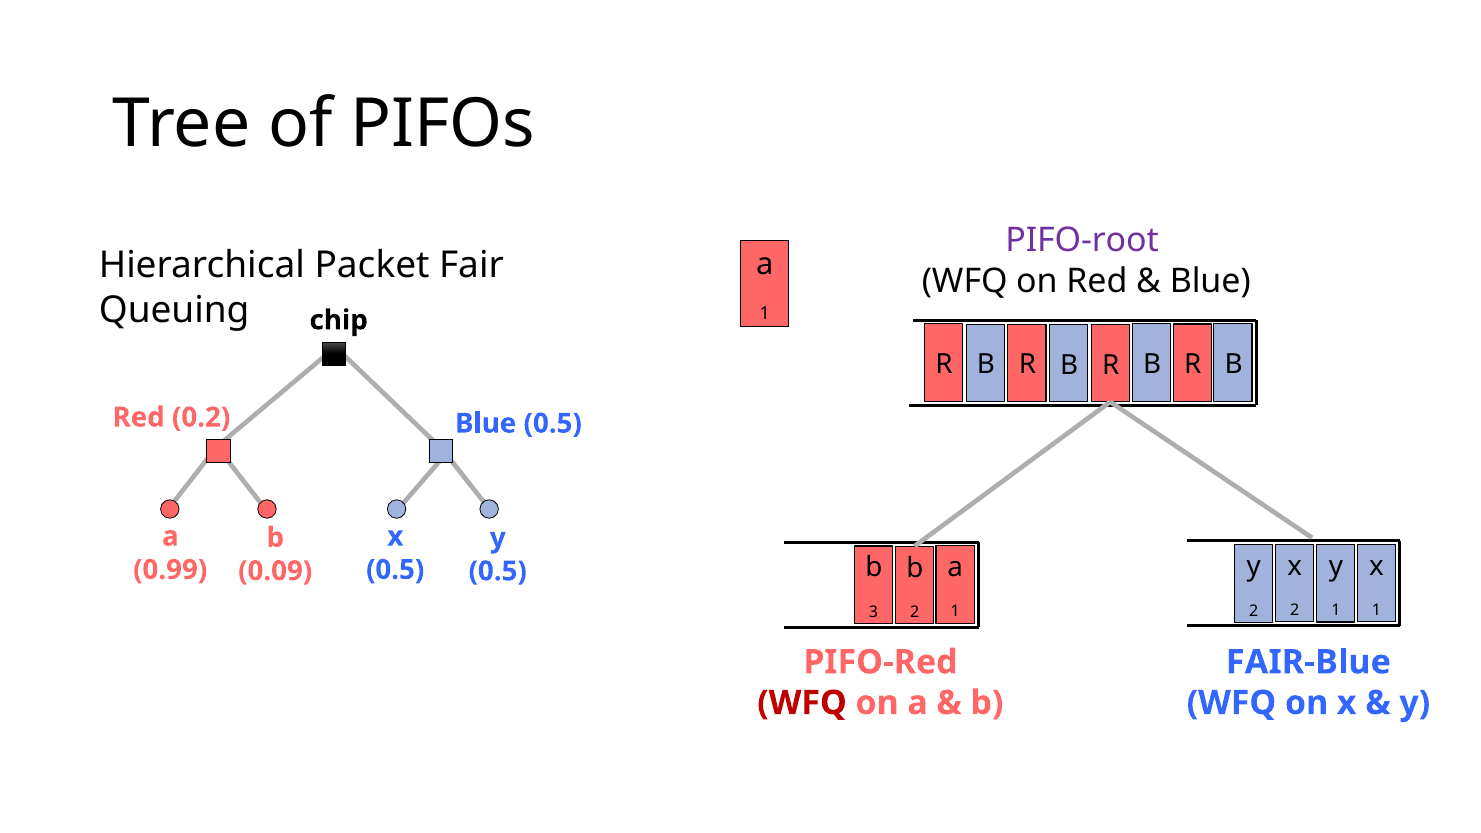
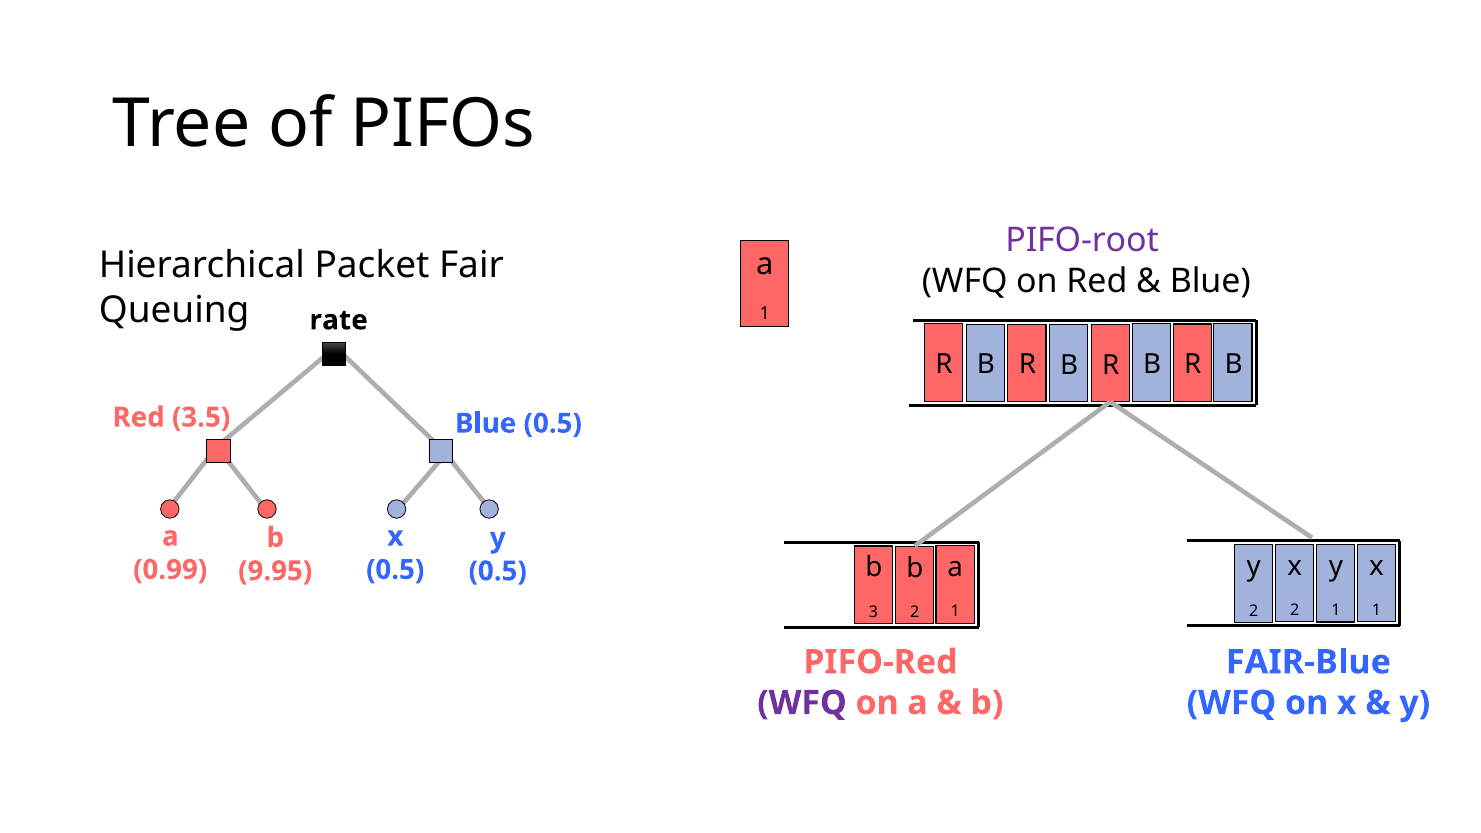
chip: chip -> rate
0.2: 0.2 -> 3.5
0.09: 0.09 -> 9.95
WFQ at (802, 703) colour: red -> purple
